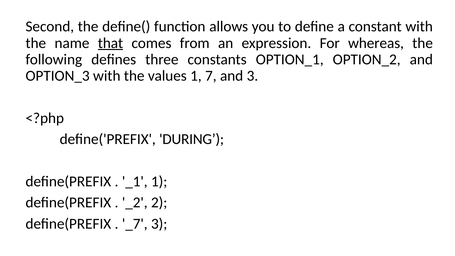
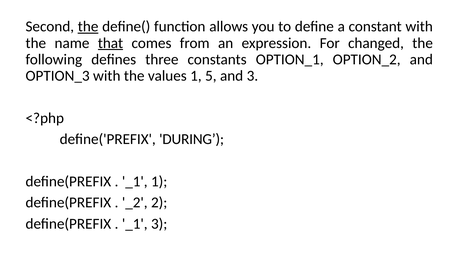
the at (88, 27) underline: none -> present
whereas: whereas -> changed
7: 7 -> 5
_7 at (135, 224): _7 -> _1
